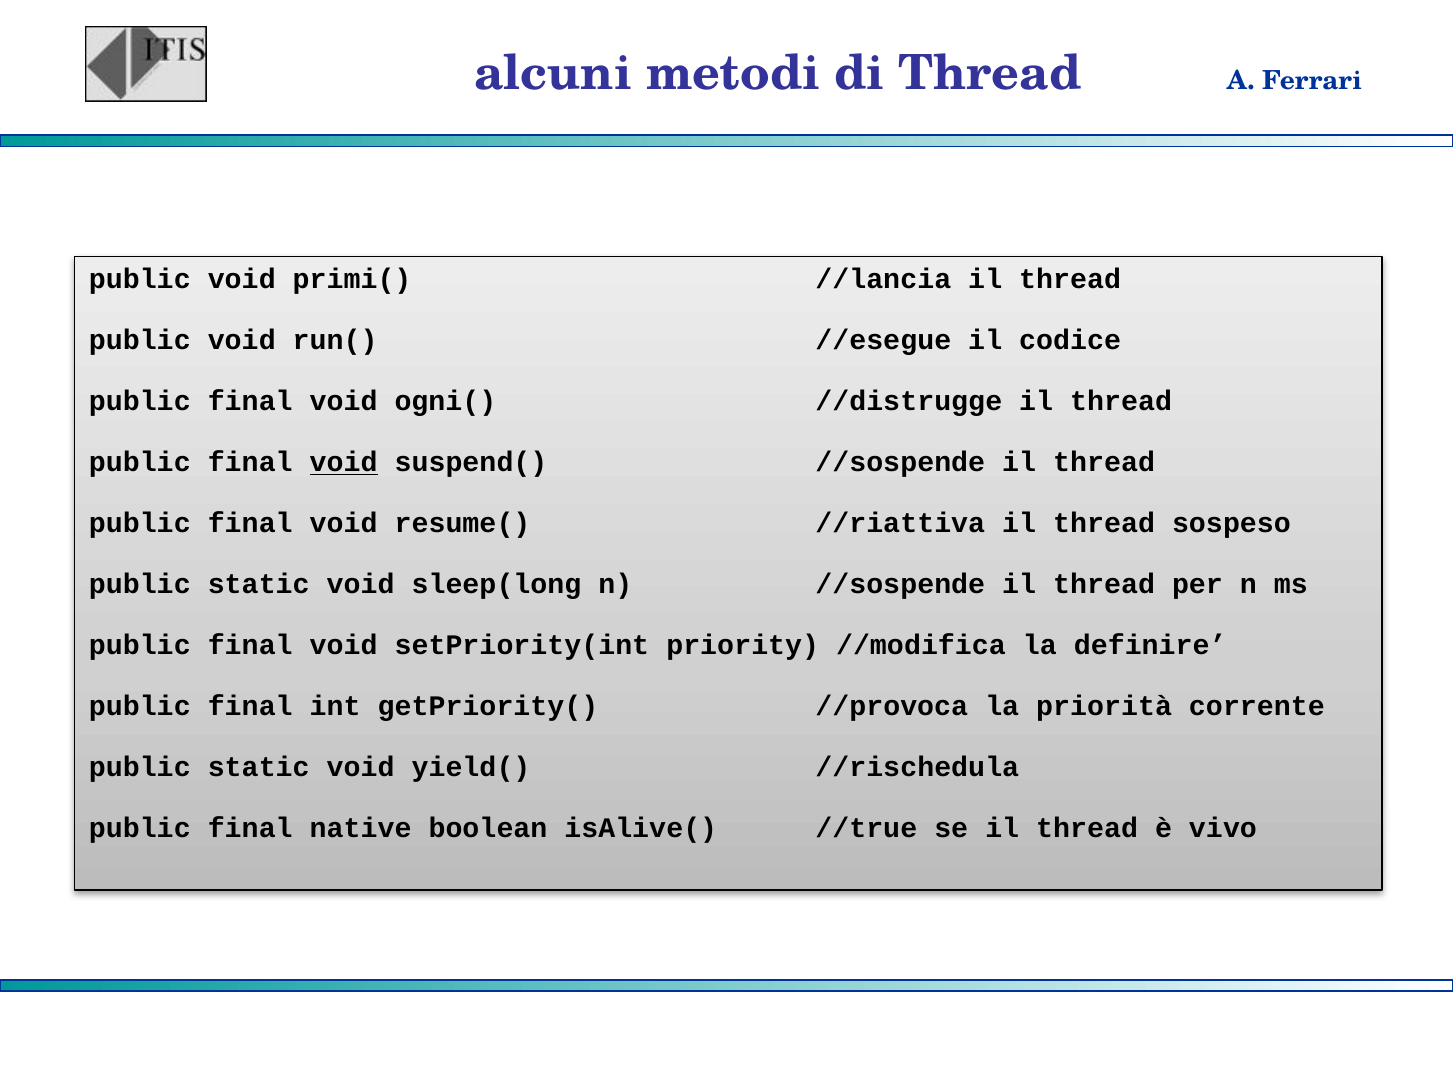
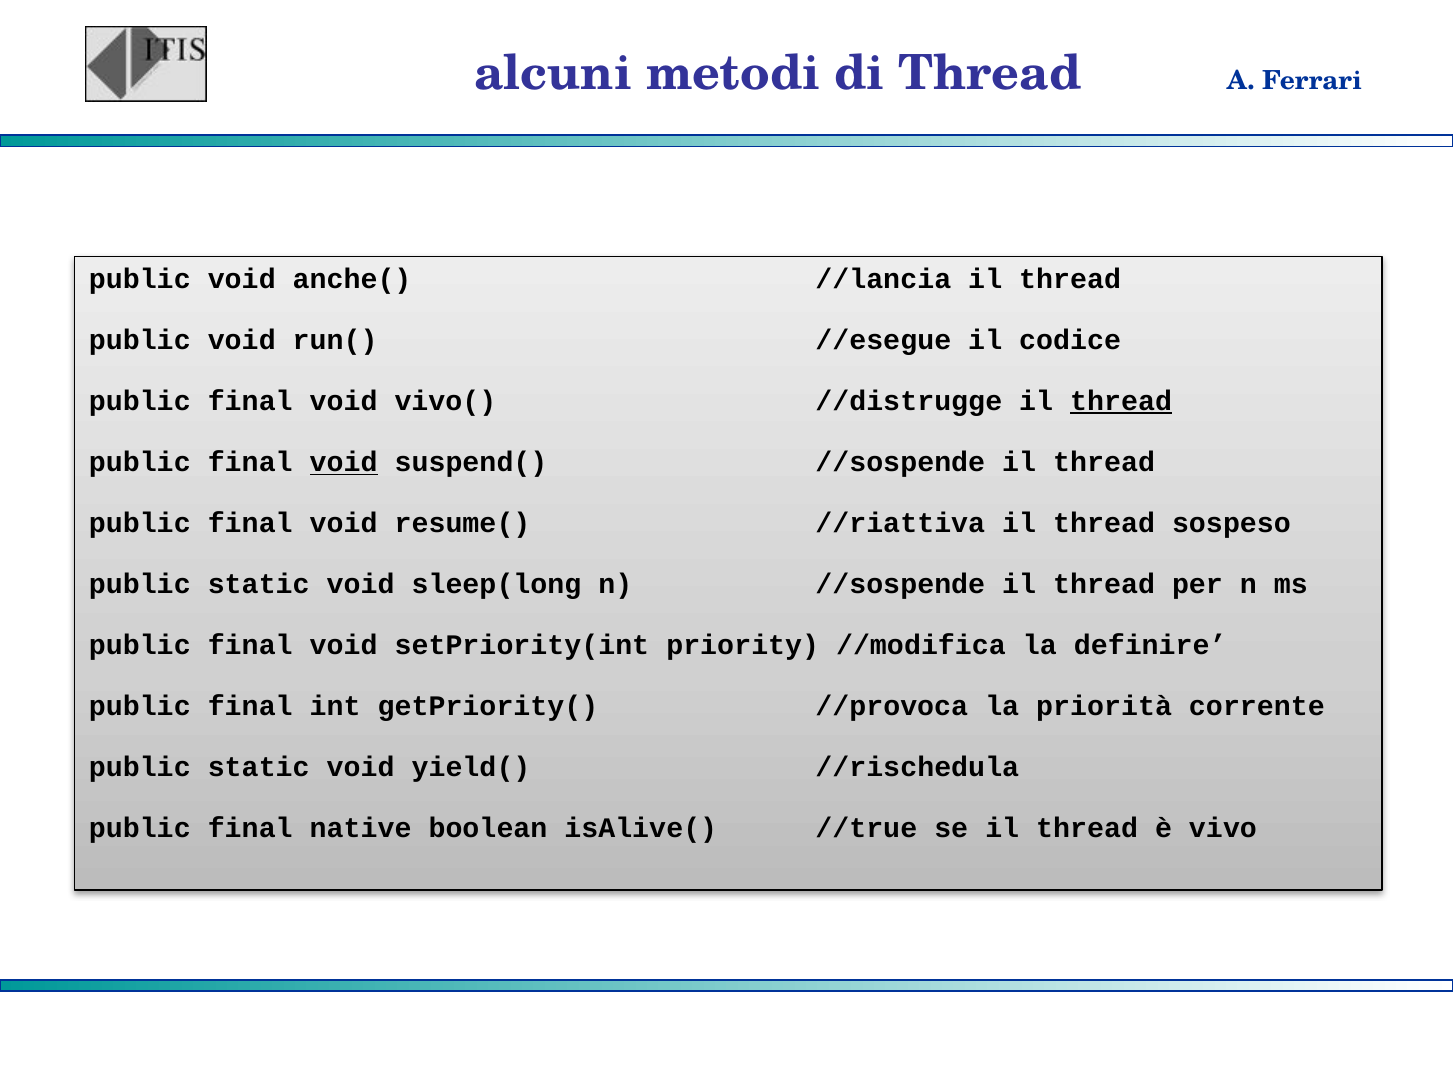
primi(: primi( -> anche(
ogni(: ogni( -> vivo(
thread at (1121, 401) underline: none -> present
